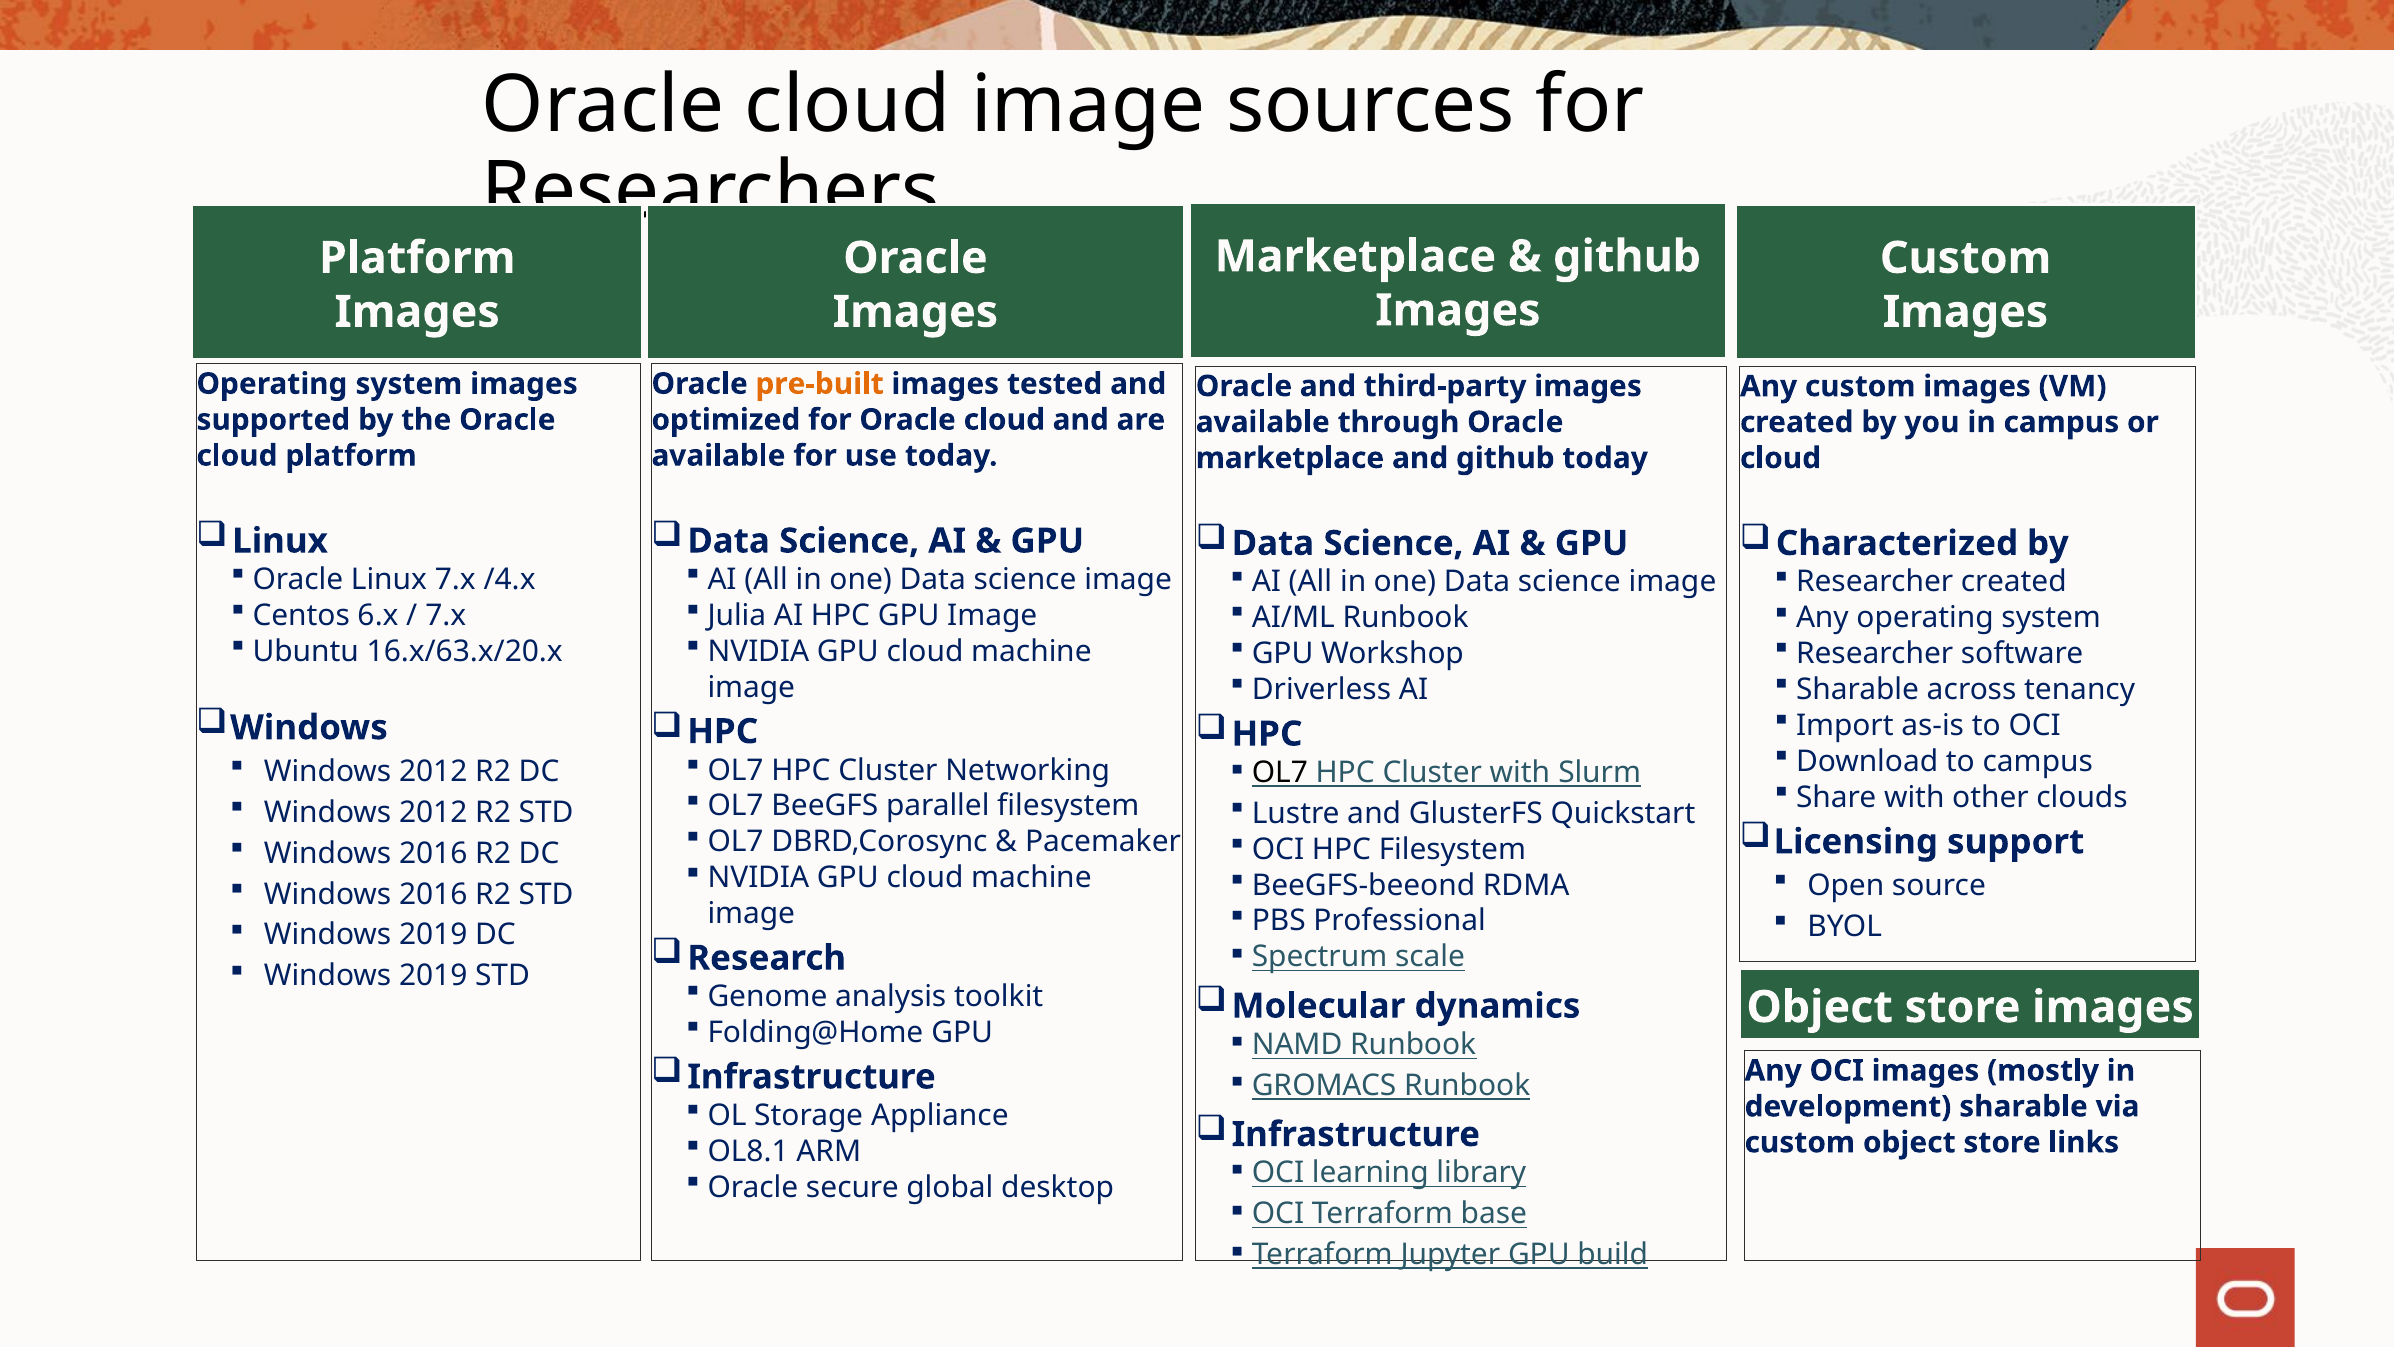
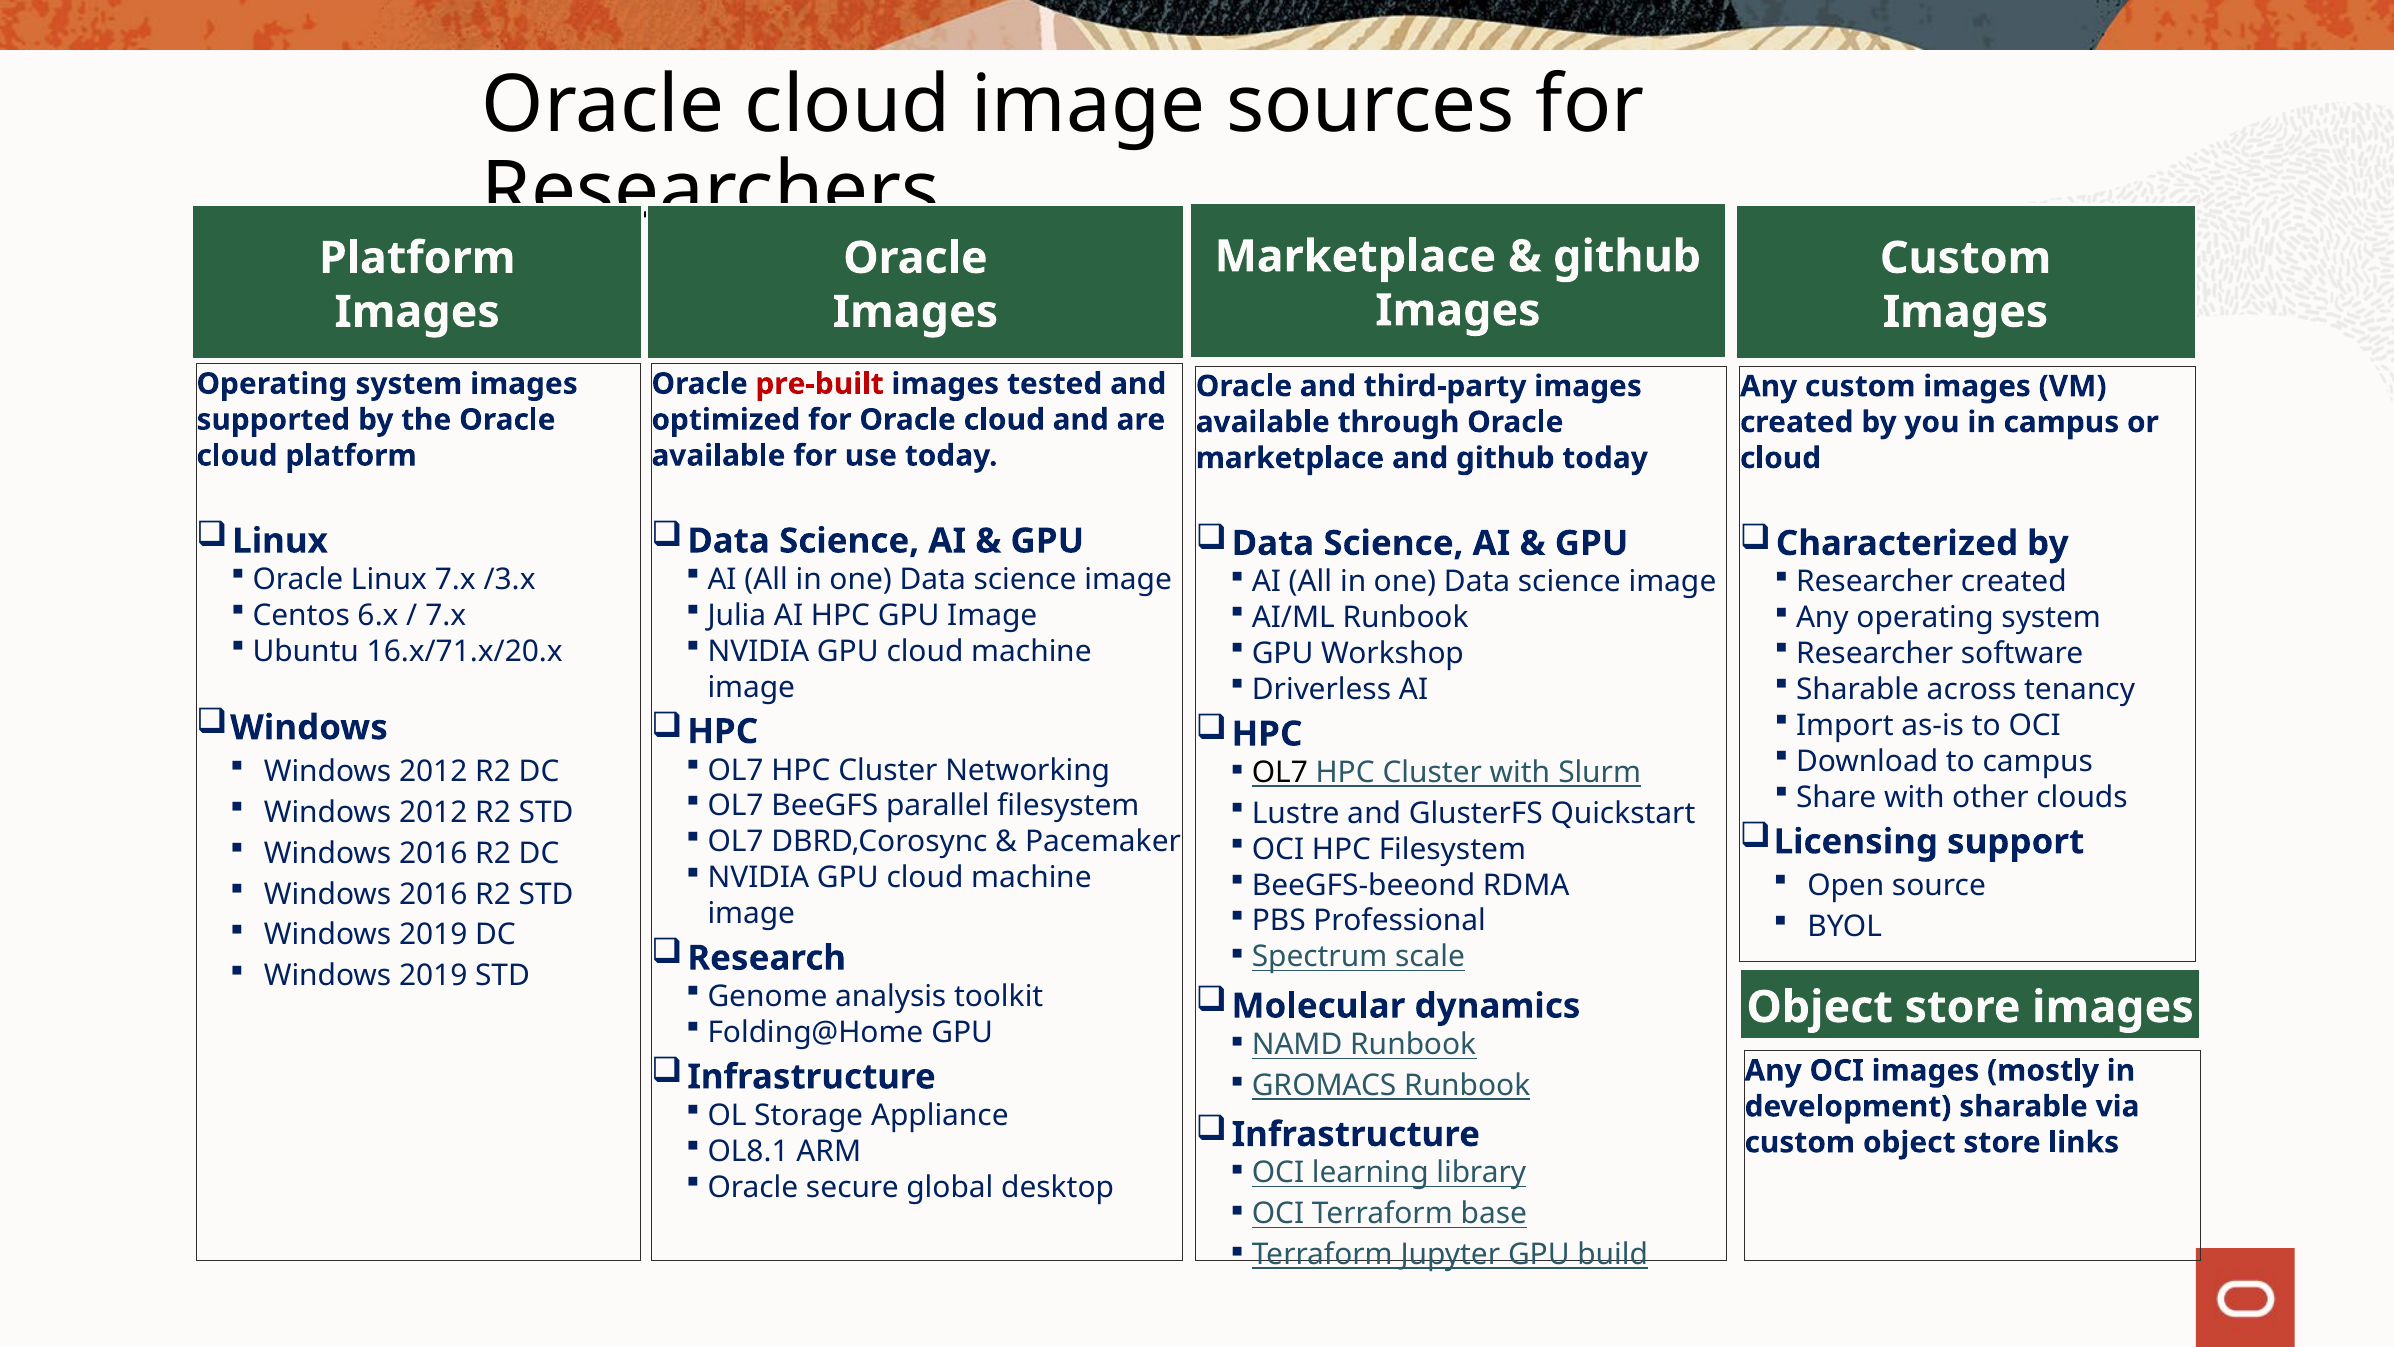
pre-built colour: orange -> red
/4.x: /4.x -> /3.x
16.x/63.x/20.x: 16.x/63.x/20.x -> 16.x/71.x/20.x
